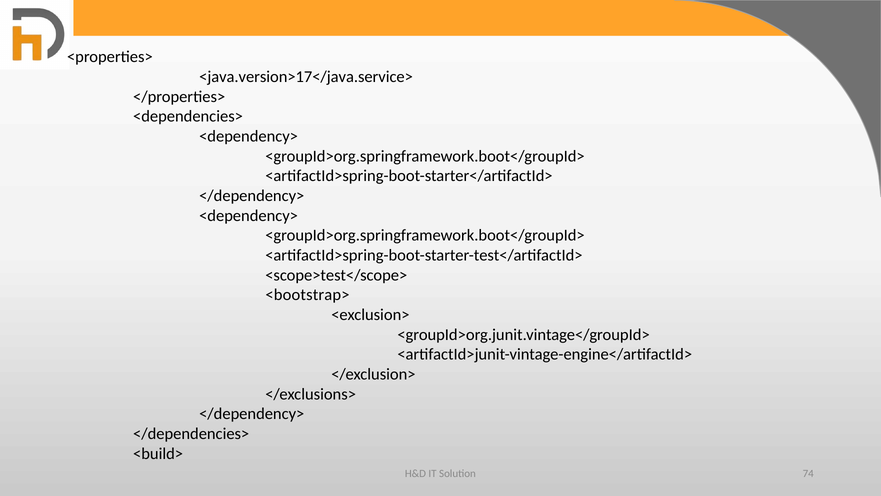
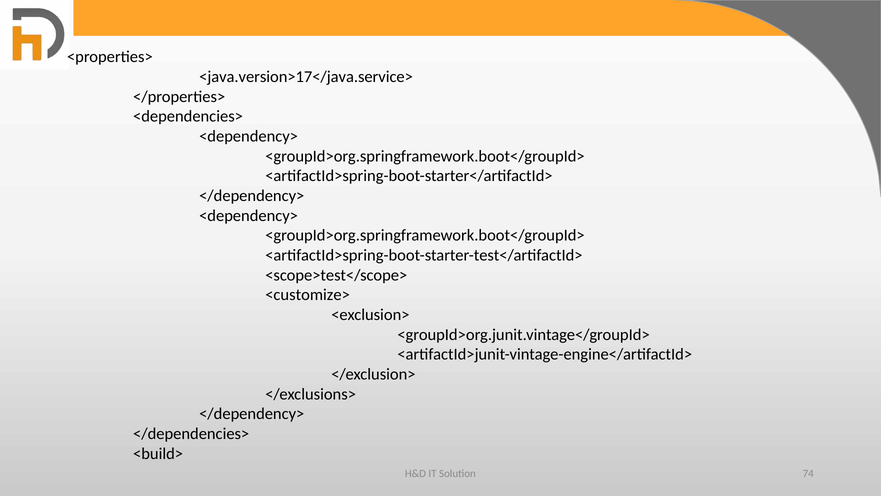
<bootstrap>: <bootstrap> -> <customize>
